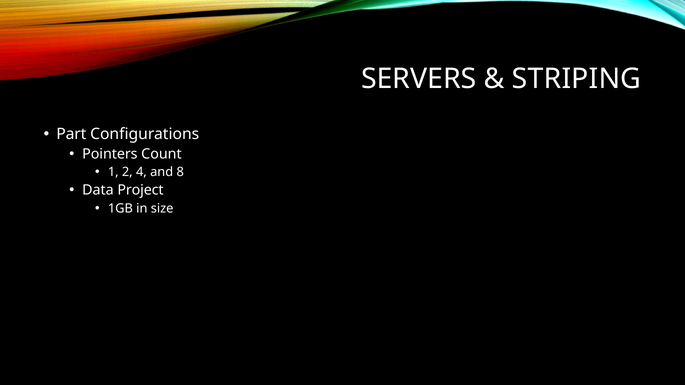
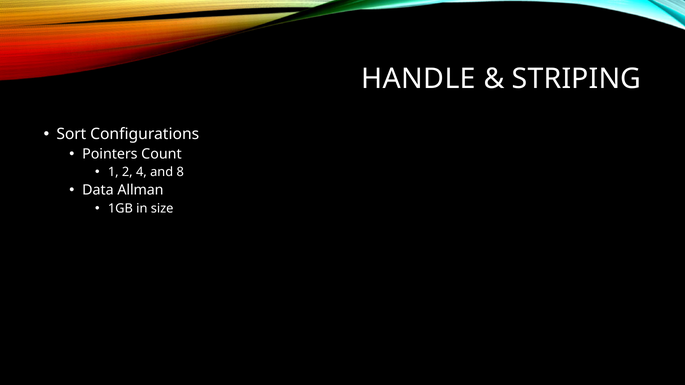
SERVERS: SERVERS -> HANDLE
Part: Part -> Sort
Project: Project -> Allman
